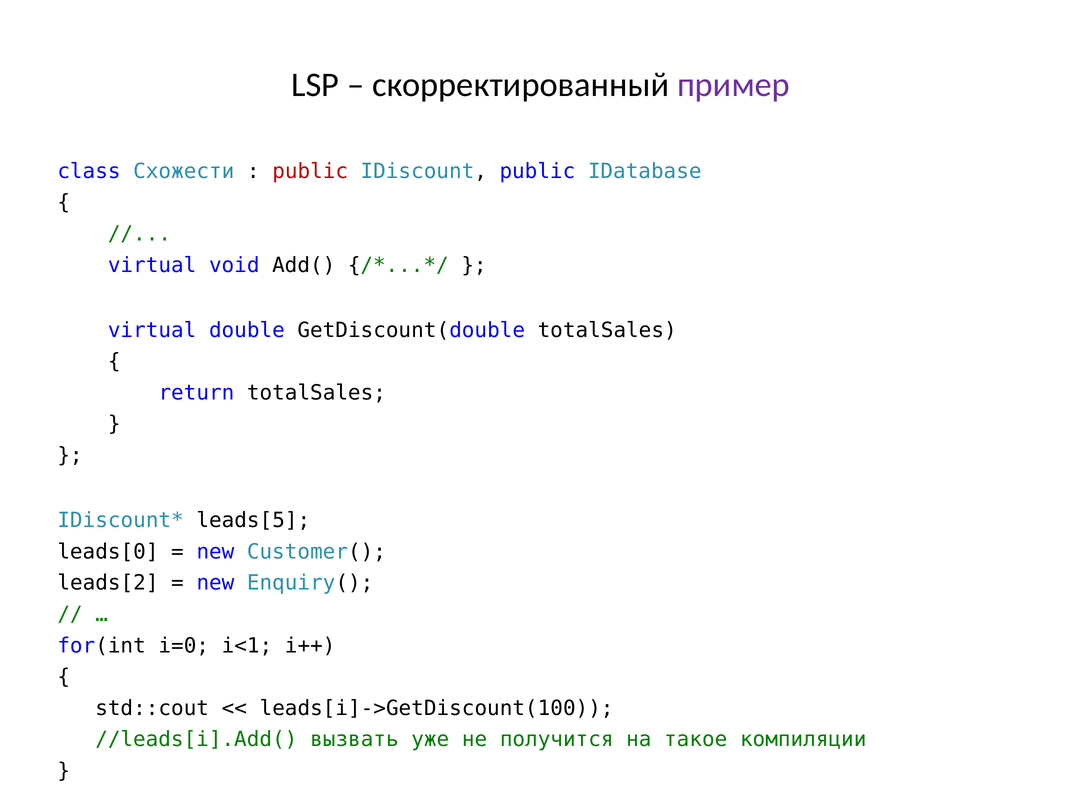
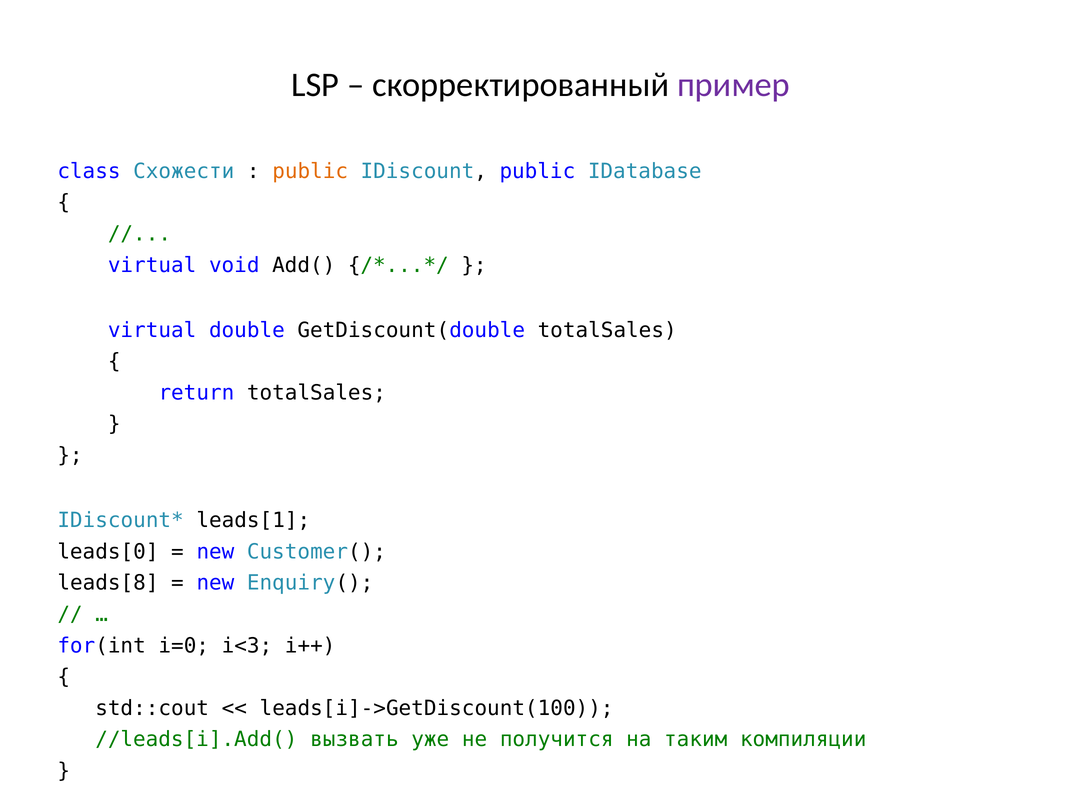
public at (310, 171) colour: red -> orange
leads[5: leads[5 -> leads[1
leads[2: leads[2 -> leads[8
i<1: i<1 -> i<3
такое: такое -> таким
